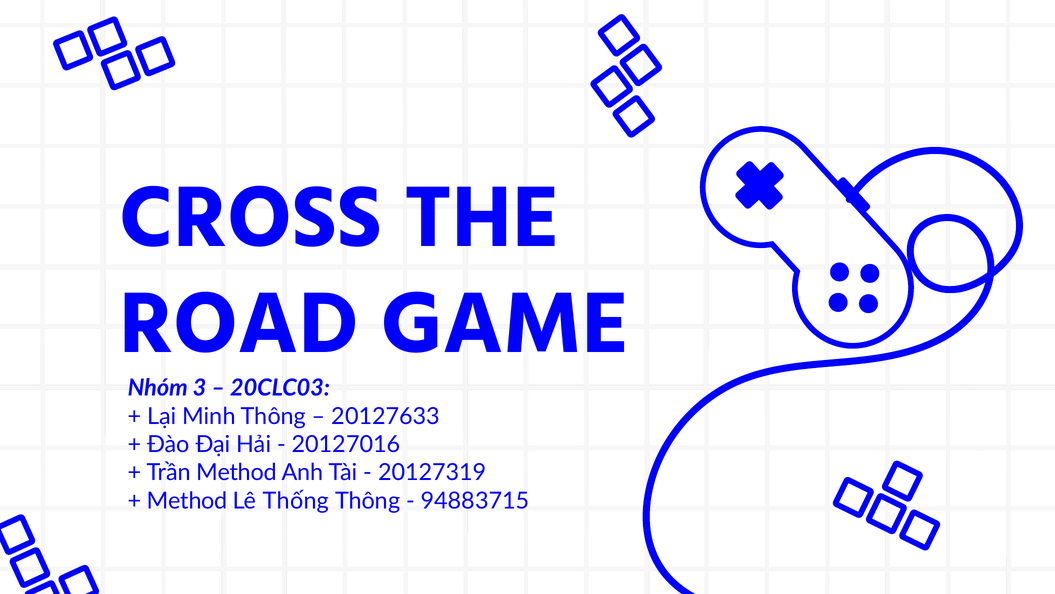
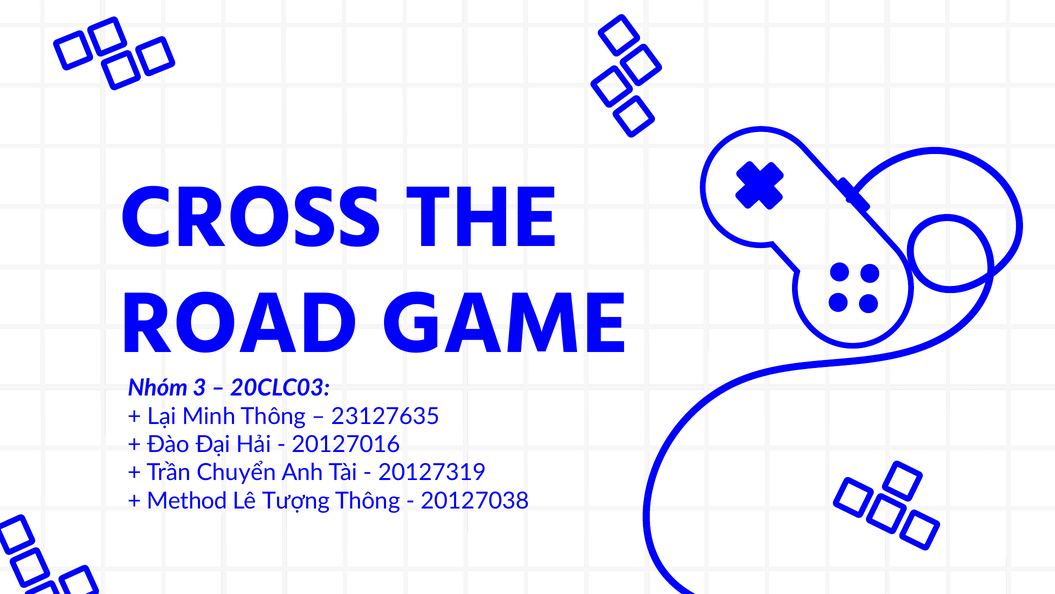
20127633: 20127633 -> 23127635
Trần Method: Method -> Chuyển
Thống: Thống -> Tượng
94883715: 94883715 -> 20127038
